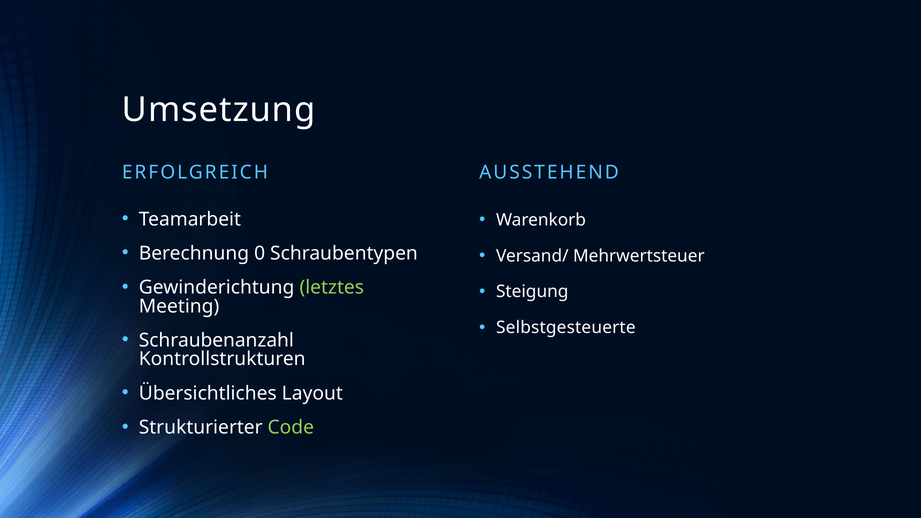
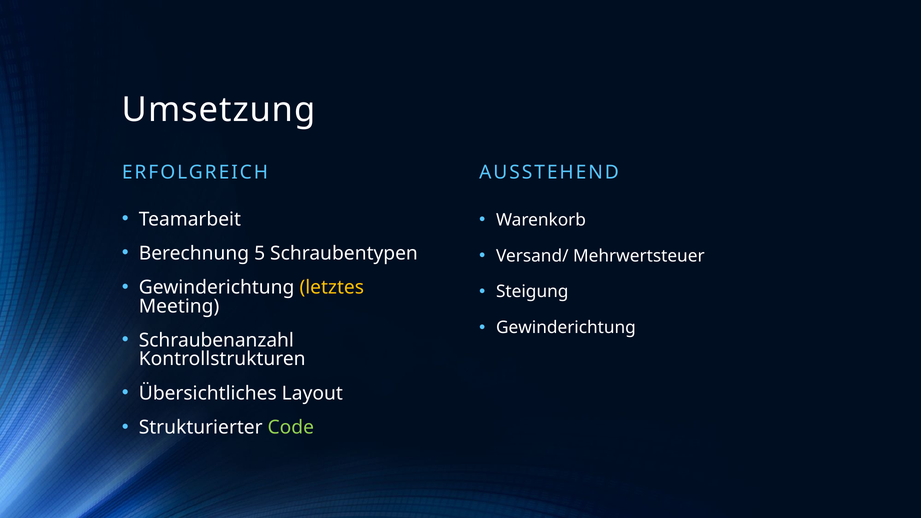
0: 0 -> 5
letztes colour: light green -> yellow
Selbstgesteuerte at (566, 328): Selbstgesteuerte -> Gewinderichtung
